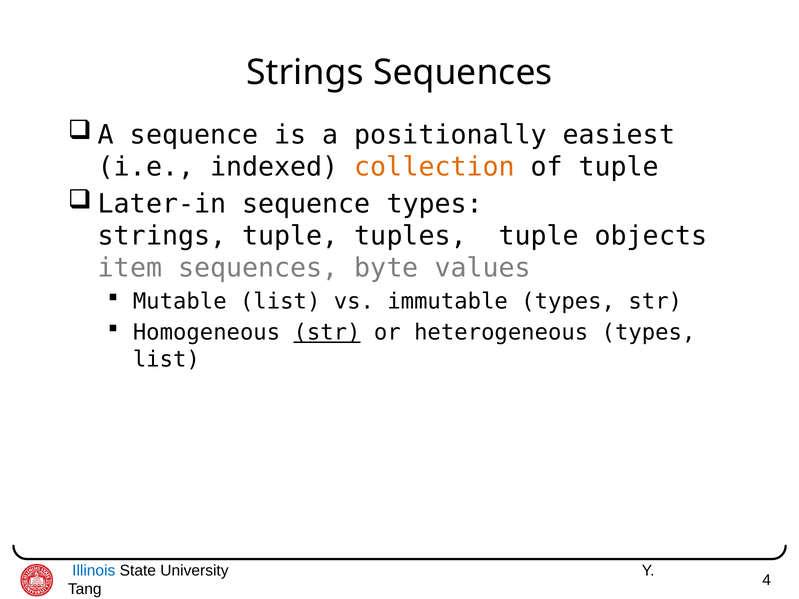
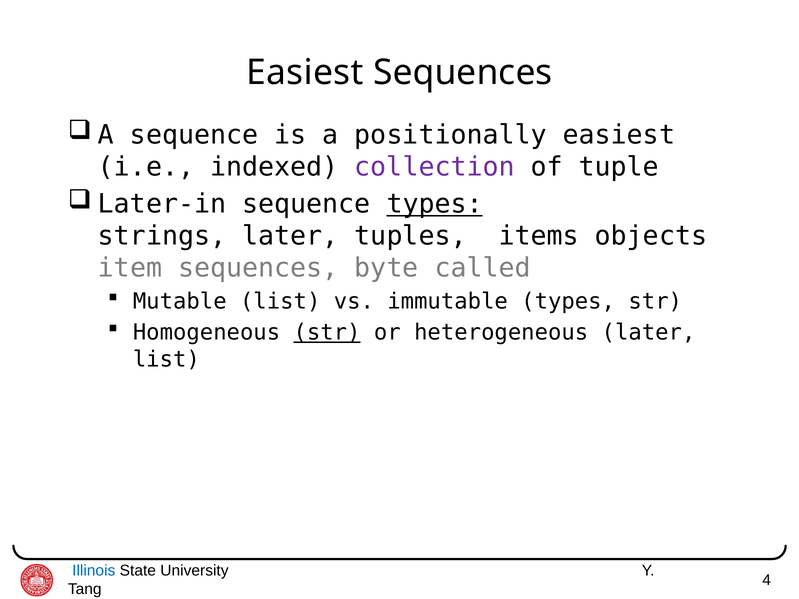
Strings at (305, 72): Strings -> Easiest
collection colour: orange -> purple
types at (435, 204) underline: none -> present
strings tuple: tuple -> later
tuples tuple: tuple -> items
values: values -> called
heterogeneous types: types -> later
